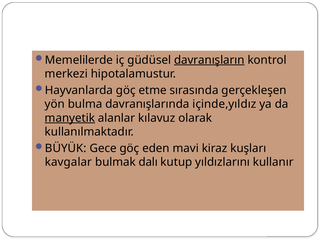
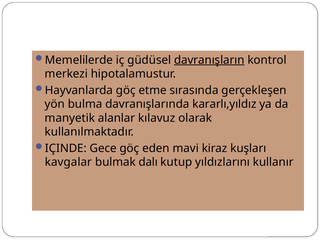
içinde,yıldız: içinde,yıldız -> kararlı,yıldız
manyetik underline: present -> none
BÜYÜK: BÜYÜK -> IÇINDE
